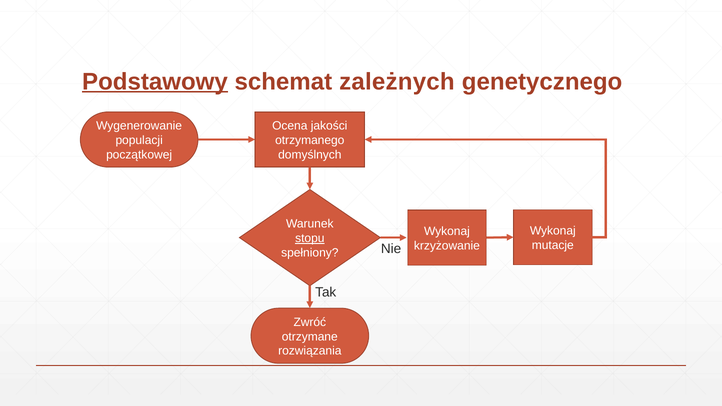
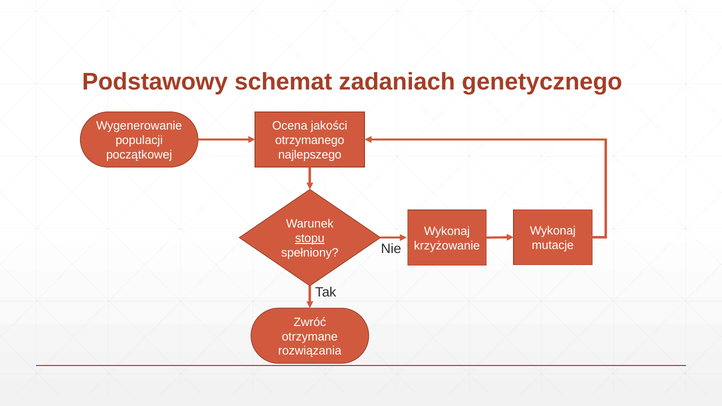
Podstawowy underline: present -> none
zależnych: zależnych -> zadaniach
domyślnych: domyślnych -> najlepszego
